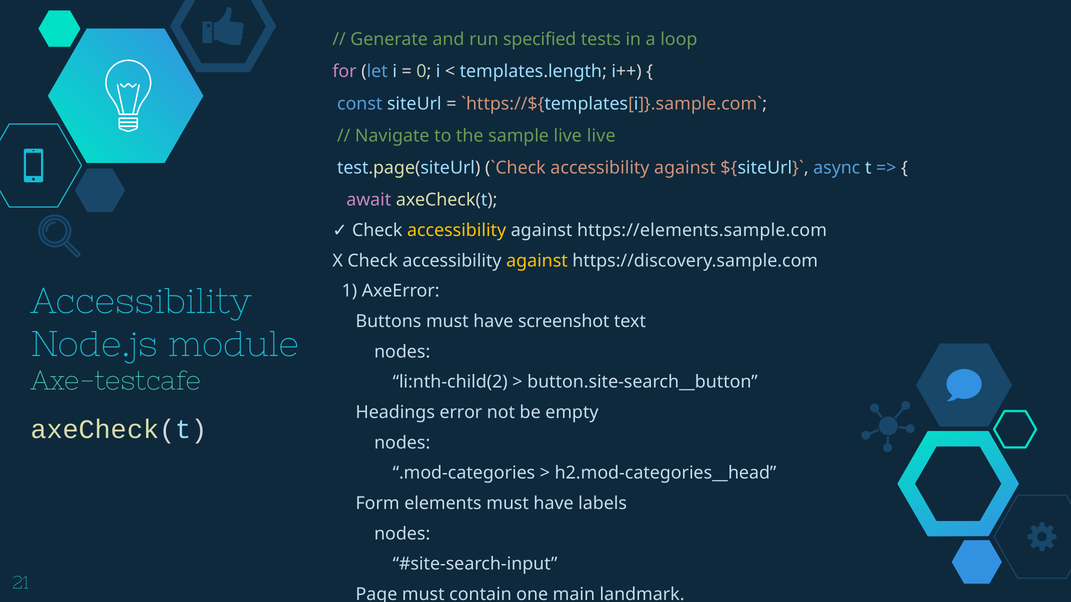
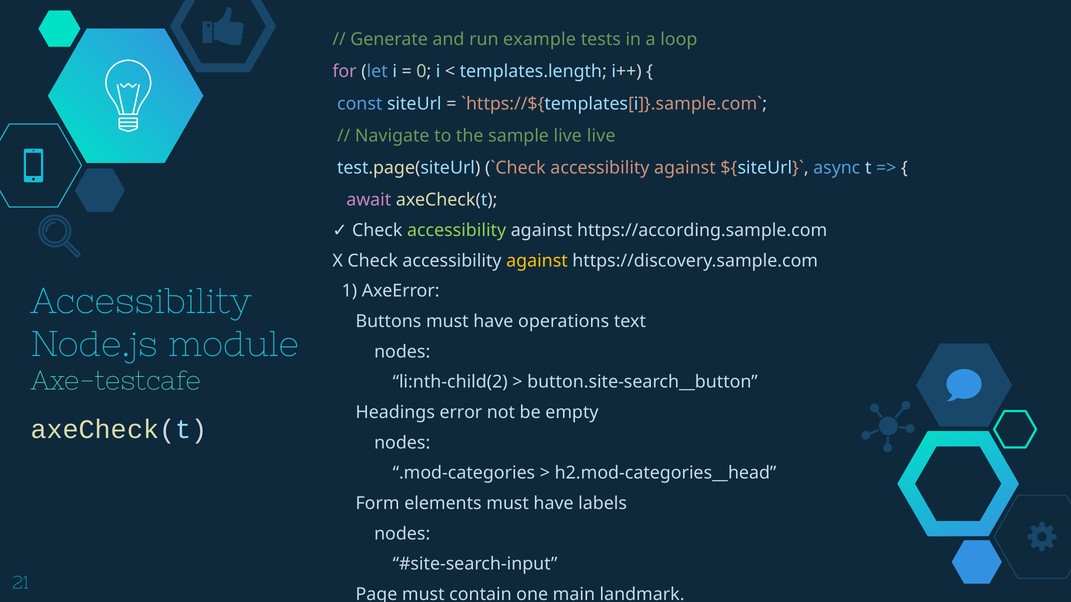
specified: specified -> example
accessibility at (457, 230) colour: yellow -> light green
https://elements.sample.com: https://elements.sample.com -> https://according.sample.com
screenshot: screenshot -> operations
